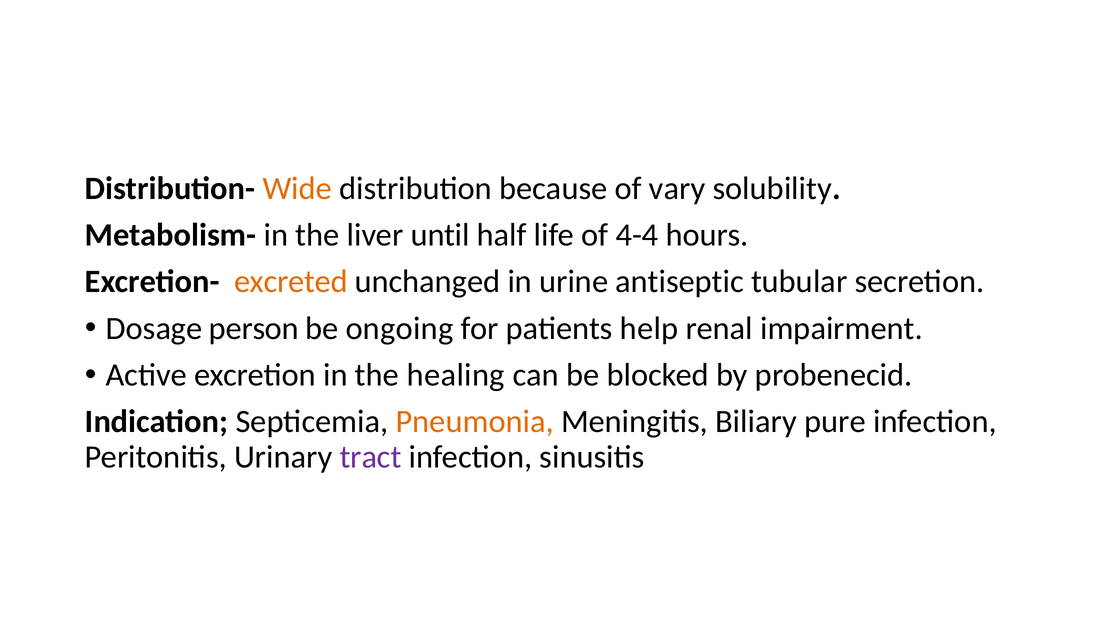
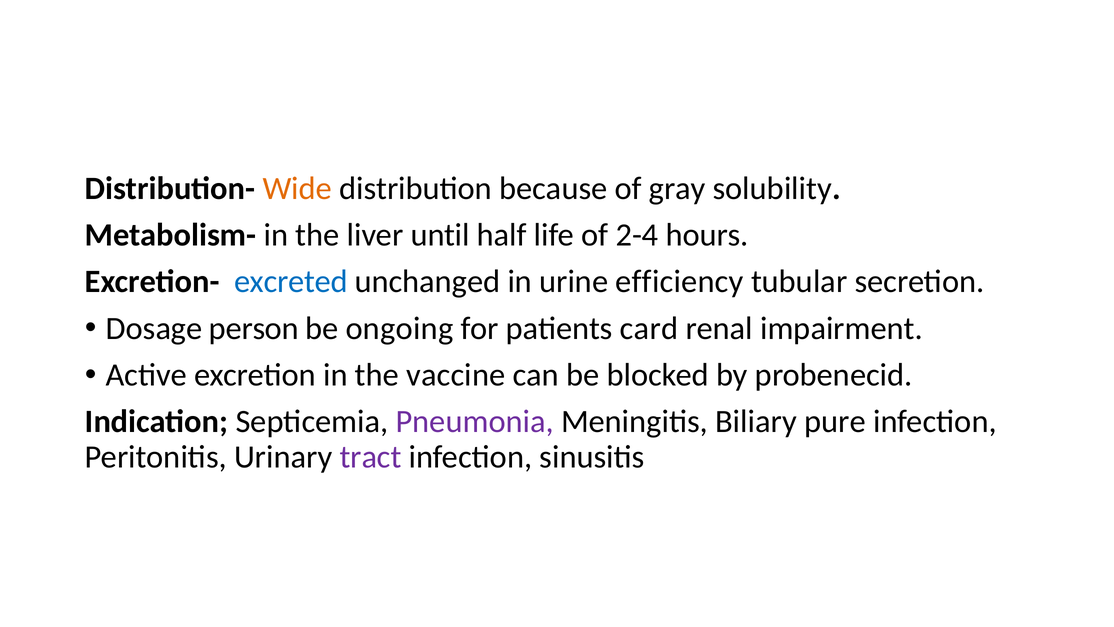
vary: vary -> gray
4-4: 4-4 -> 2-4
excreted colour: orange -> blue
antiseptic: antiseptic -> efficiency
help: help -> card
healing: healing -> vaccine
Pneumonia colour: orange -> purple
